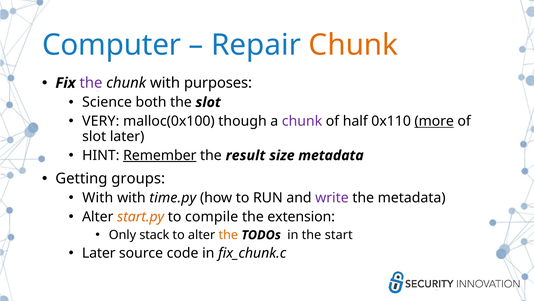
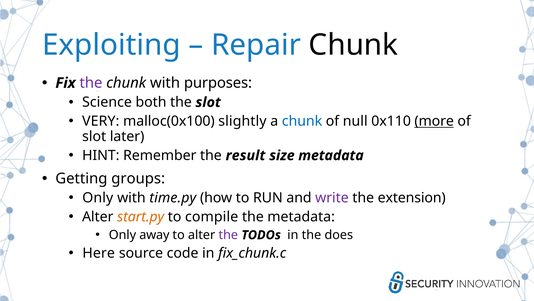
Computer: Computer -> Exploiting
Chunk at (353, 45) colour: orange -> black
though: though -> slightly
chunk at (302, 121) colour: purple -> blue
half: half -> null
Remember underline: present -> none
With at (98, 198): With -> Only
the metadata: metadata -> extension
the extension: extension -> metadata
stack: stack -> away
the at (228, 235) colour: orange -> purple
start: start -> does
Later at (99, 253): Later -> Here
